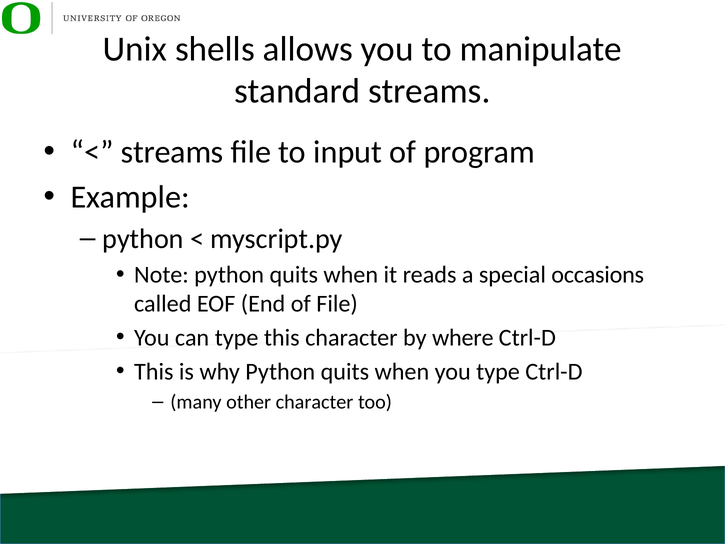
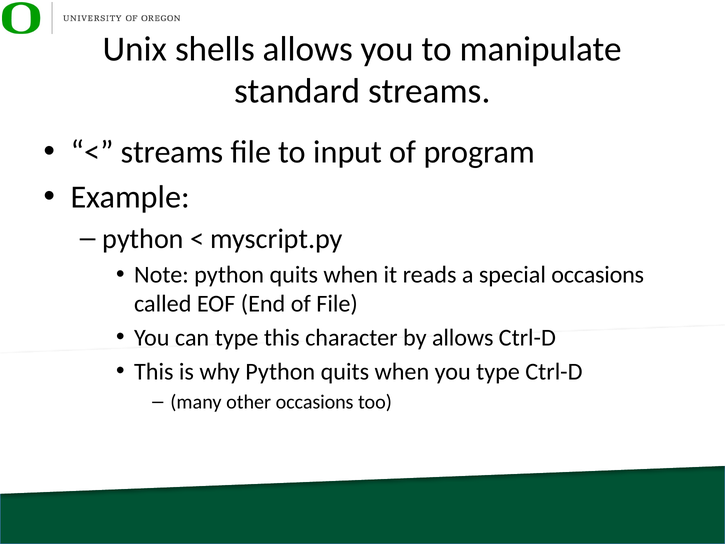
by where: where -> allows
other character: character -> occasions
